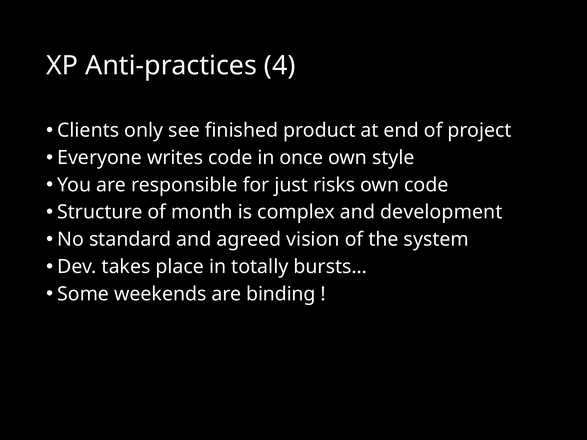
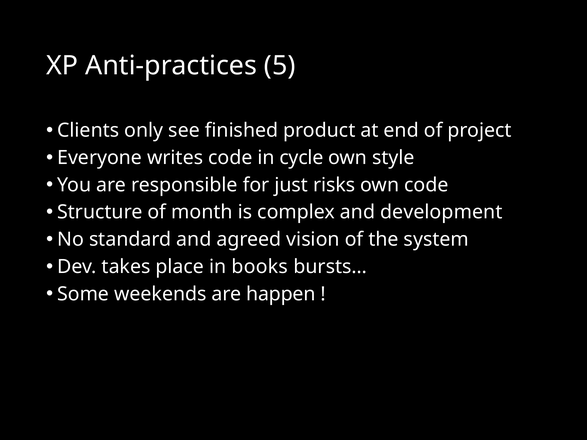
4: 4 -> 5
once: once -> cycle
totally: totally -> books
binding: binding -> happen
